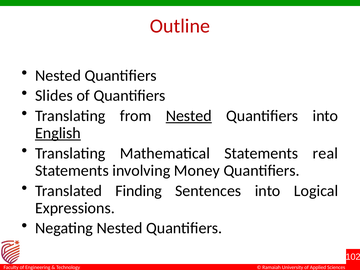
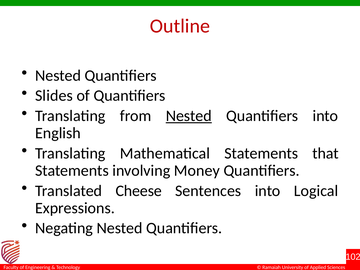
English underline: present -> none
real: real -> that
Finding: Finding -> Cheese
